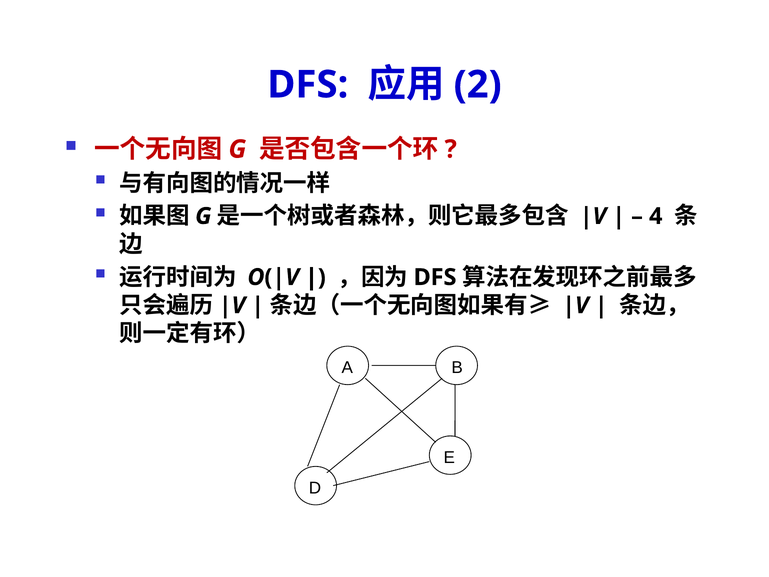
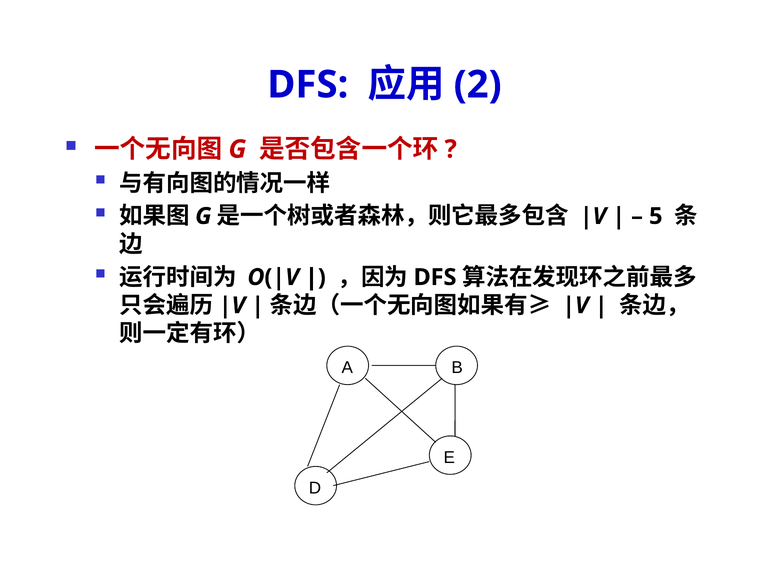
4: 4 -> 5
